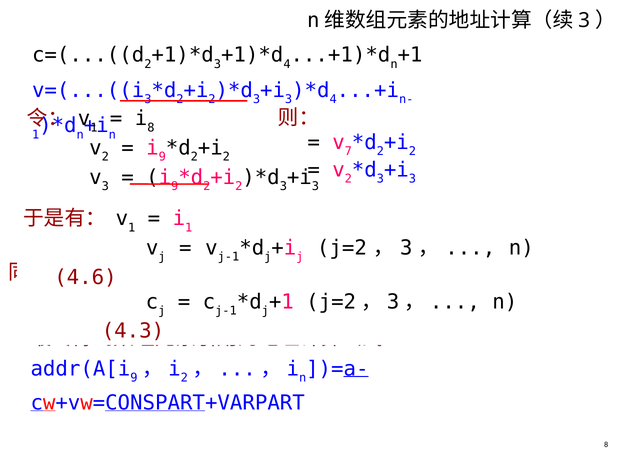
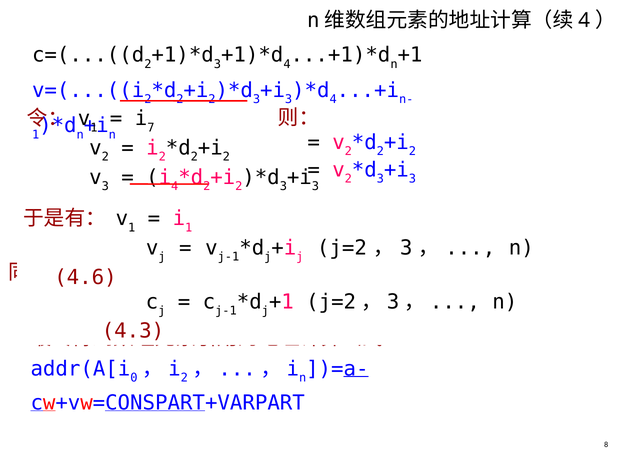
3 at (584, 21): 3 -> 4
3 at (148, 100): 3 -> 2
8 at (151, 128): 8 -> 7
7 at (348, 152): 7 -> 2
9 at (162, 157): 9 -> 2
9 at (175, 187): 9 -> 4
9 at (134, 378): 9 -> 0
